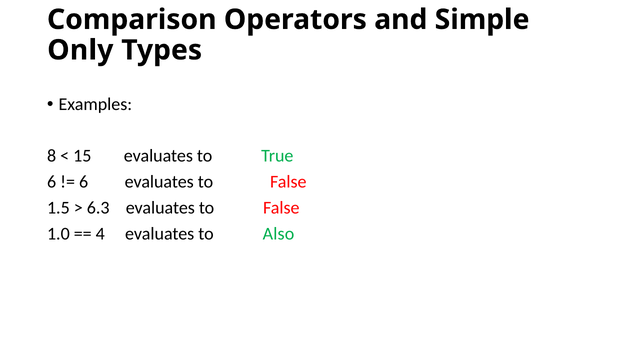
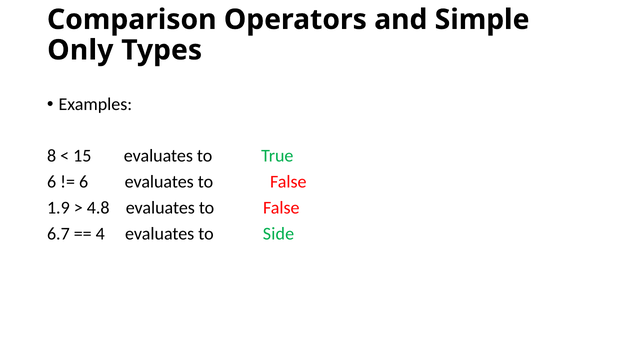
1.5: 1.5 -> 1.9
6.3: 6.3 -> 4.8
1.0: 1.0 -> 6.7
Also: Also -> Side
